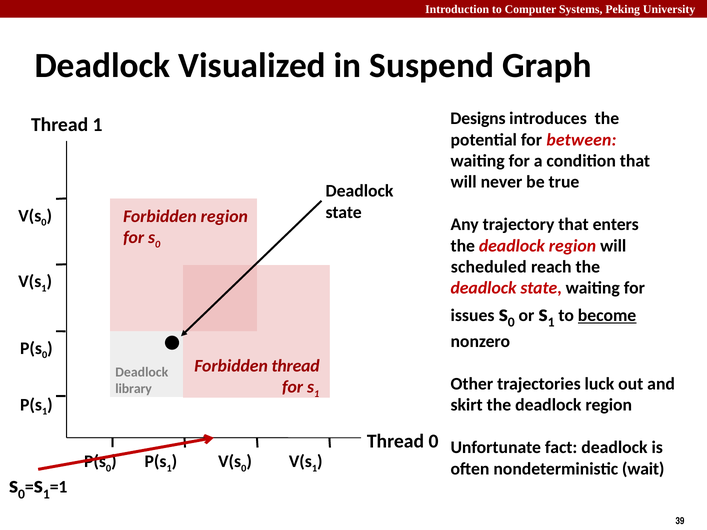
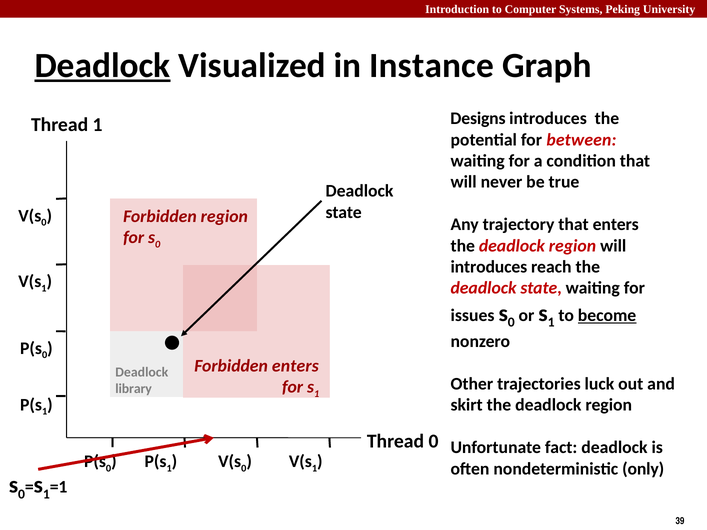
Deadlock at (103, 66) underline: none -> present
Suspend: Suspend -> Instance
scheduled at (489, 267): scheduled -> introduces
Forbidden thread: thread -> enters
wait: wait -> only
